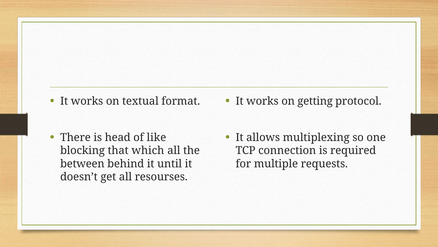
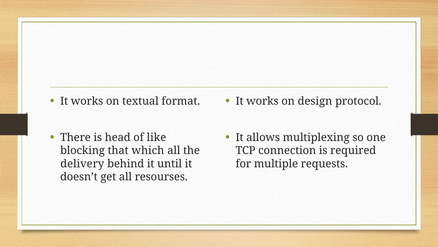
getting: getting -> design
between: between -> delivery
